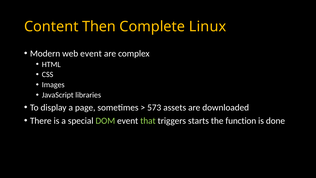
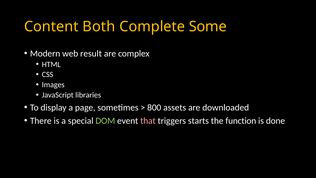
Then: Then -> Both
Linux: Linux -> Some
web event: event -> result
573: 573 -> 800
that colour: light green -> pink
